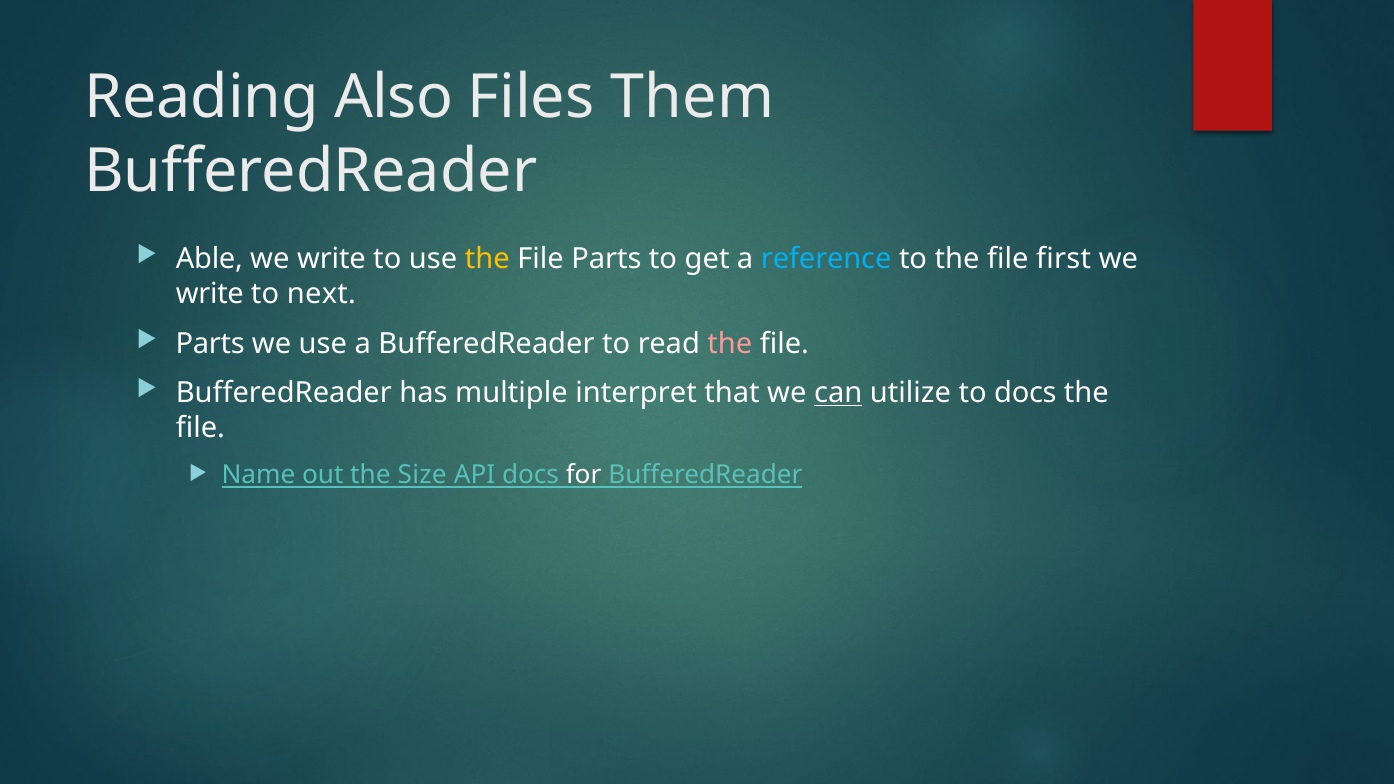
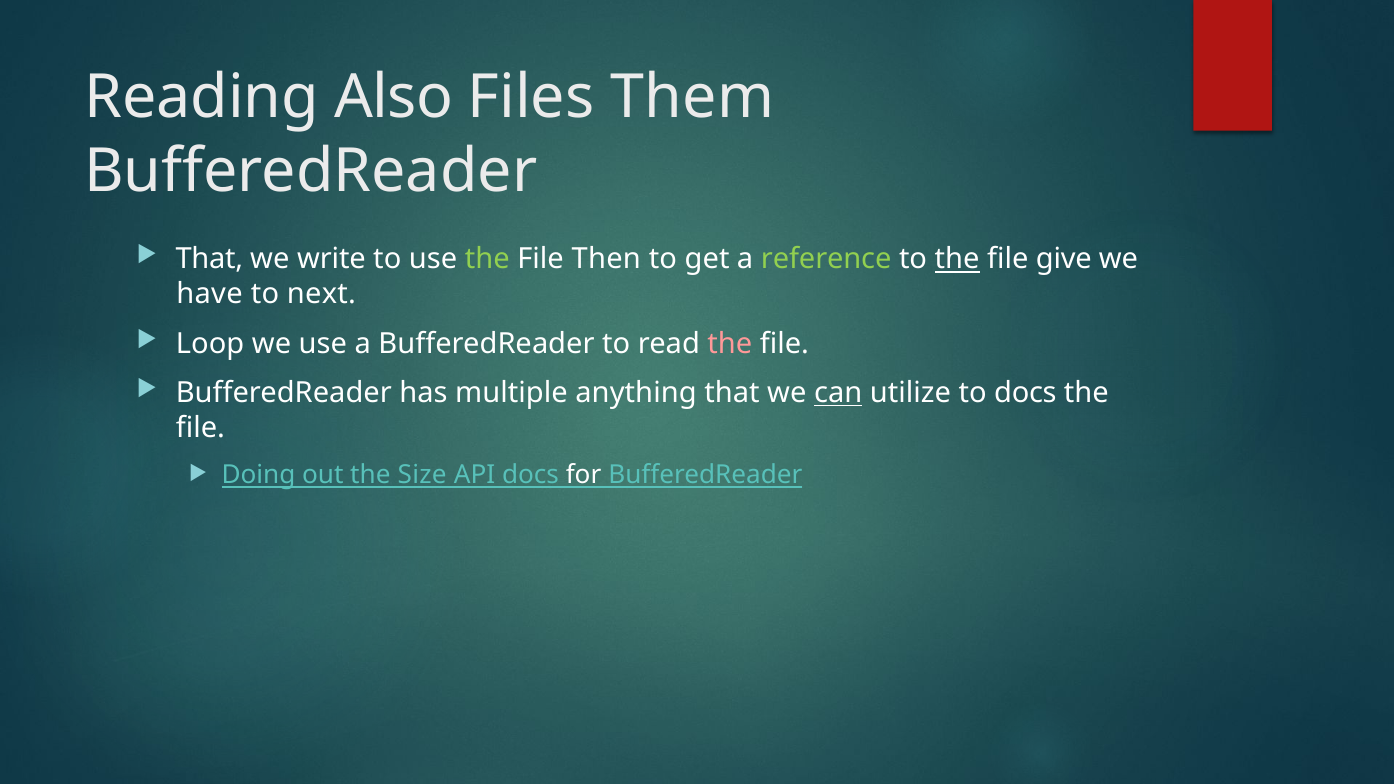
Able at (209, 259): Able -> That
the at (487, 259) colour: yellow -> light green
File Parts: Parts -> Then
reference colour: light blue -> light green
the at (957, 259) underline: none -> present
first: first -> give
write at (210, 294): write -> have
Parts at (210, 344): Parts -> Loop
interpret: interpret -> anything
Name: Name -> Doing
